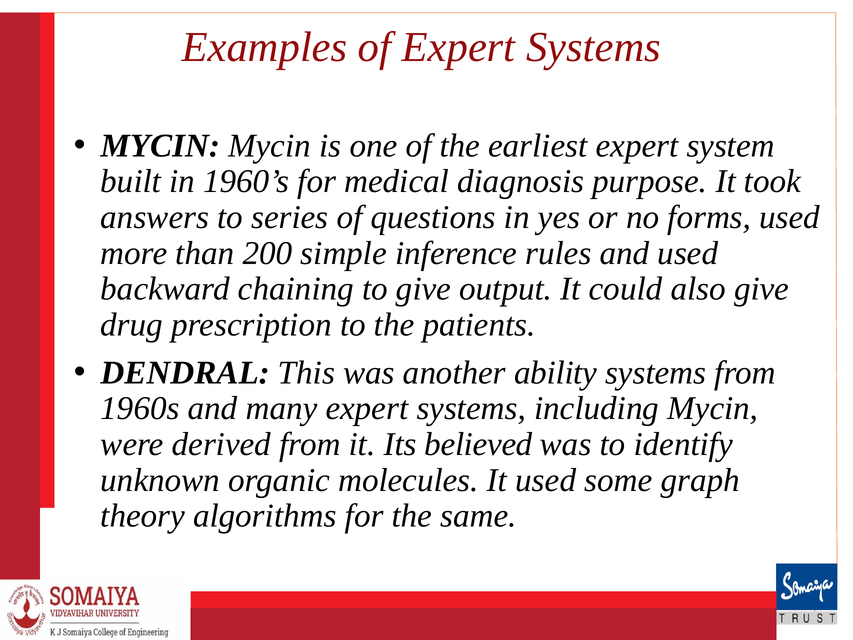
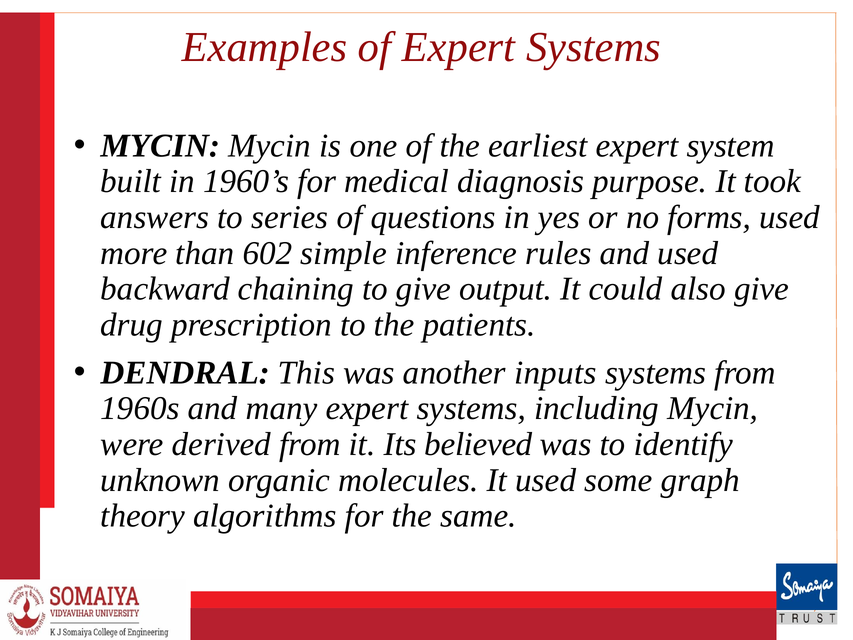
200: 200 -> 602
ability: ability -> inputs
